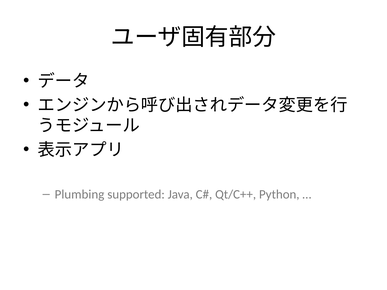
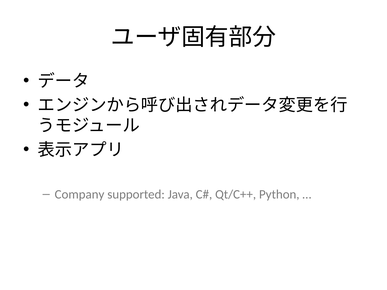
Plumbing: Plumbing -> Company
